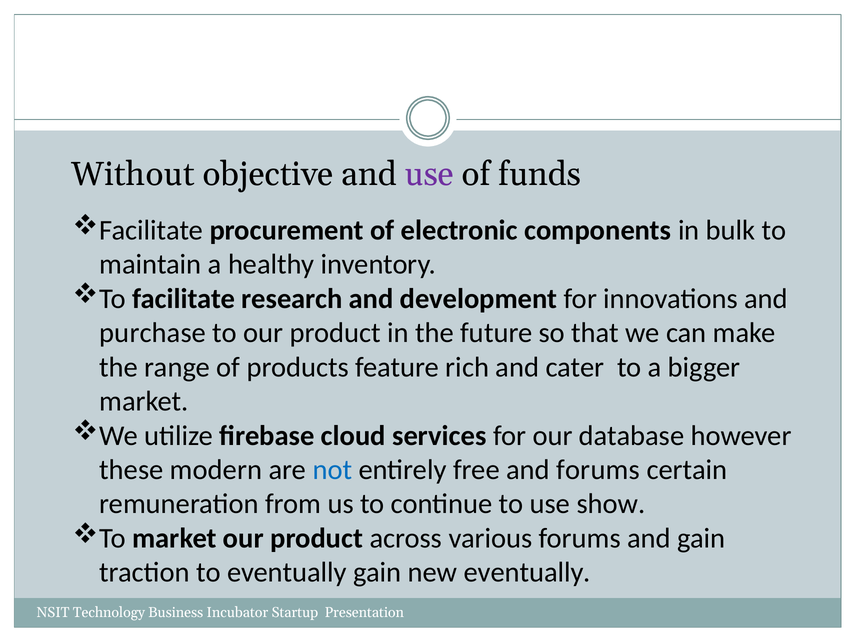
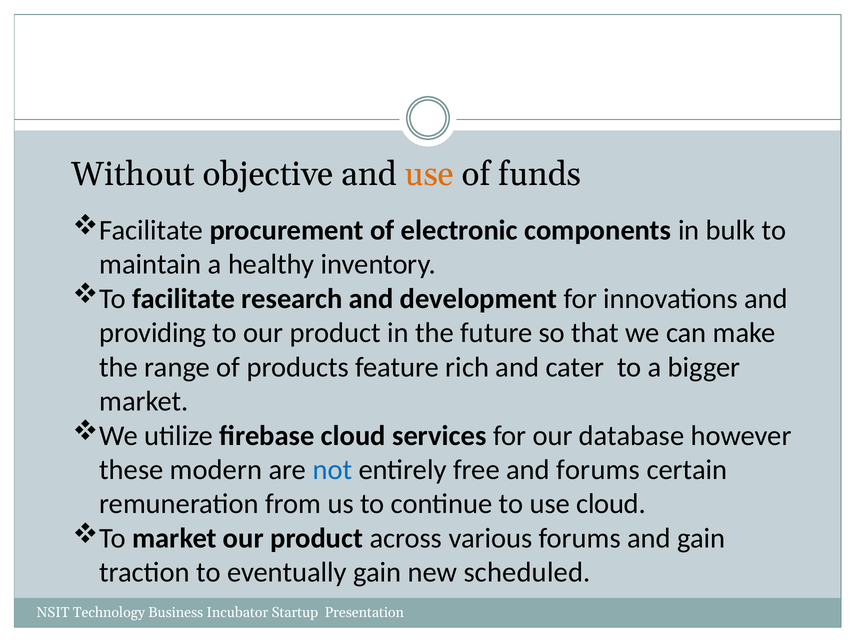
use at (429, 174) colour: purple -> orange
purchase: purchase -> providing
use show: show -> cloud
new eventually: eventually -> scheduled
